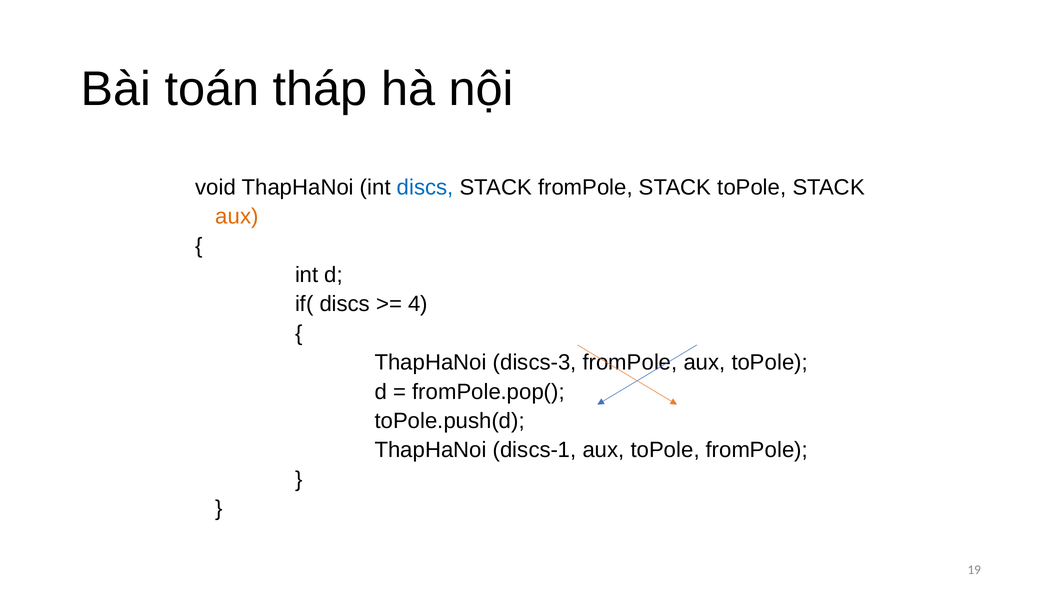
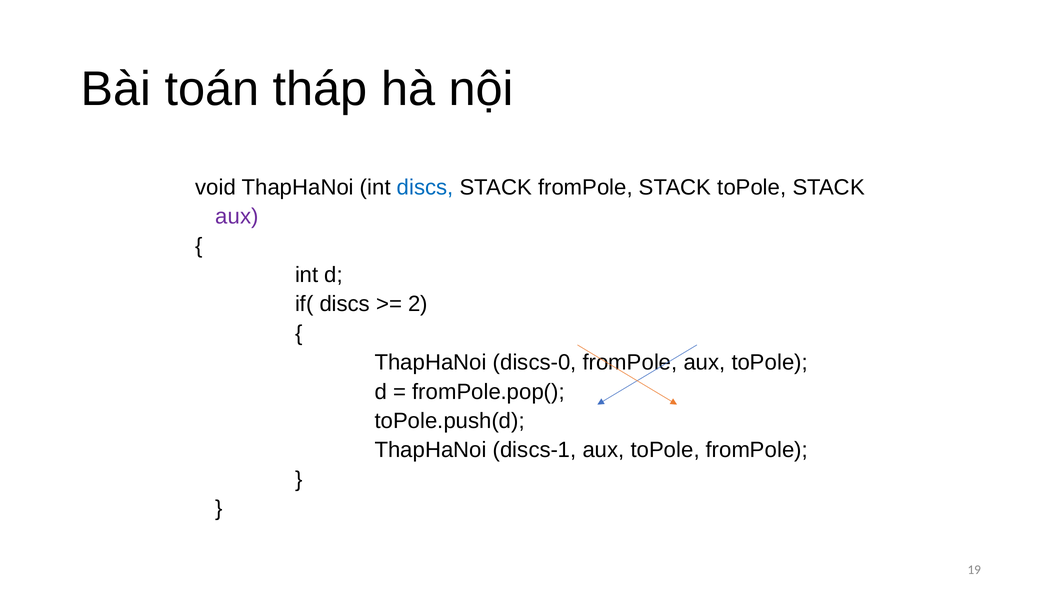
aux at (237, 217) colour: orange -> purple
4: 4 -> 2
discs-3: discs-3 -> discs-0
